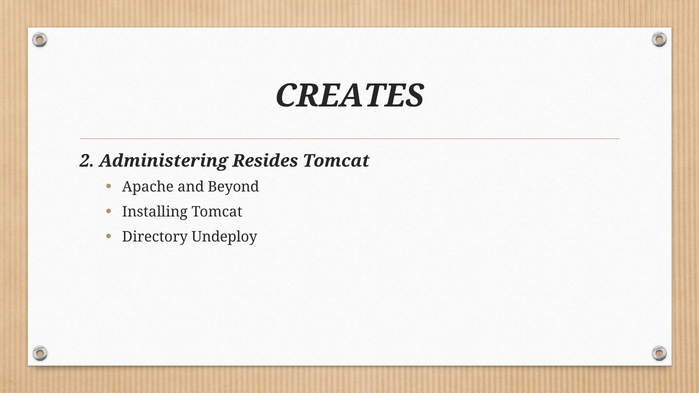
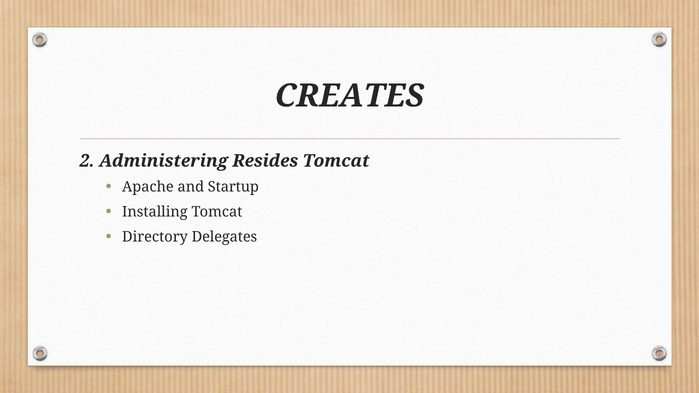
Beyond: Beyond -> Startup
Undeploy: Undeploy -> Delegates
